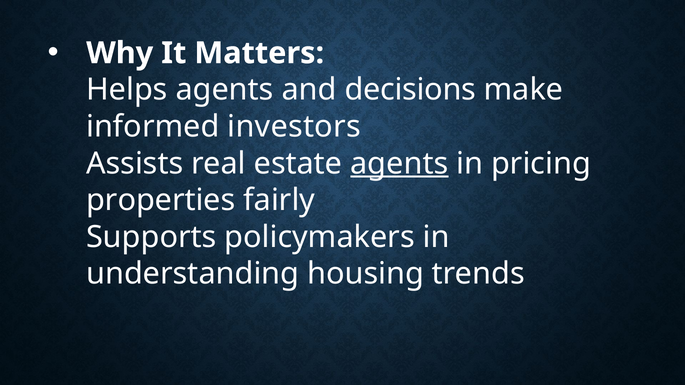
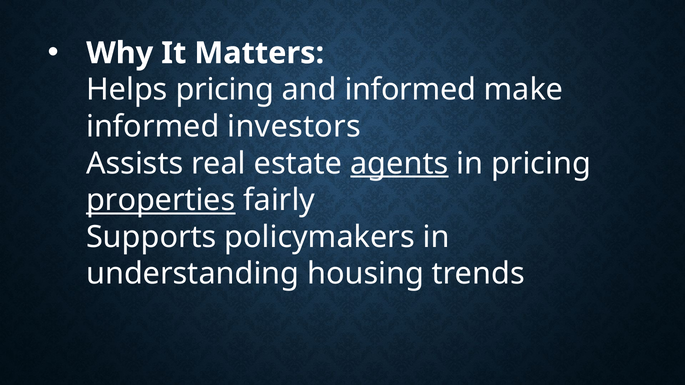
Helps agents: agents -> pricing
and decisions: decisions -> informed
properties underline: none -> present
